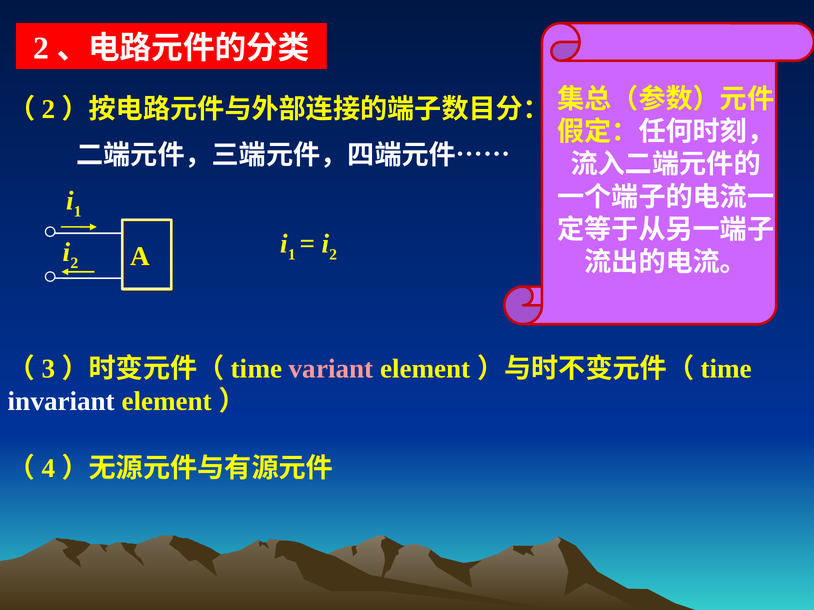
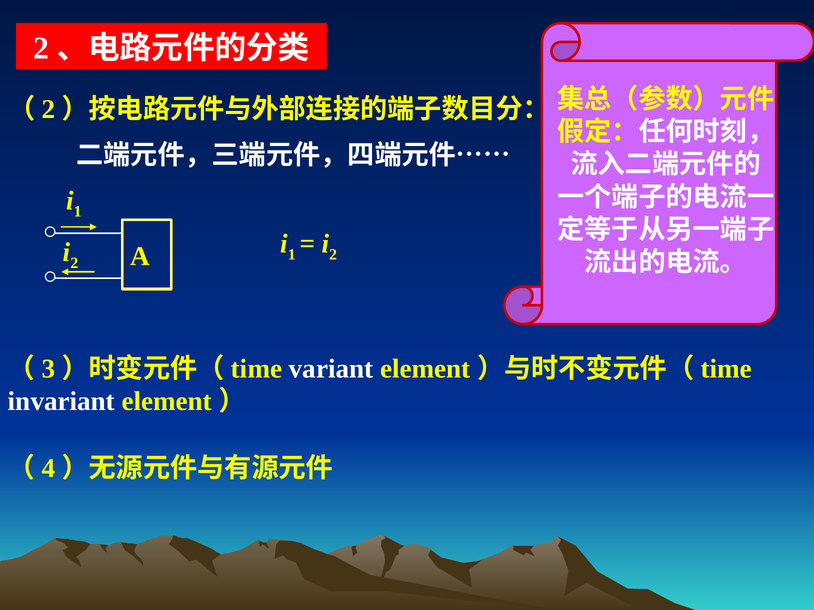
variant colour: pink -> white
